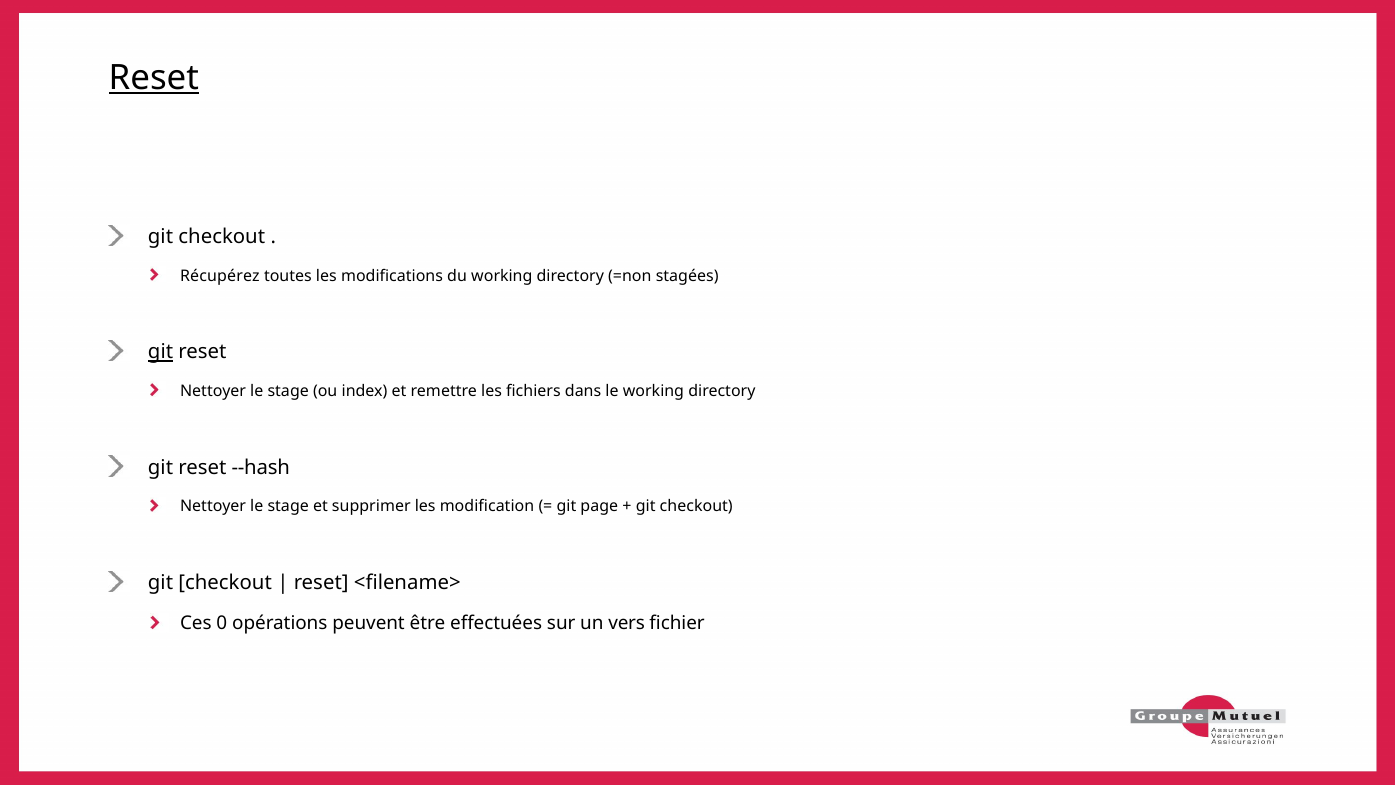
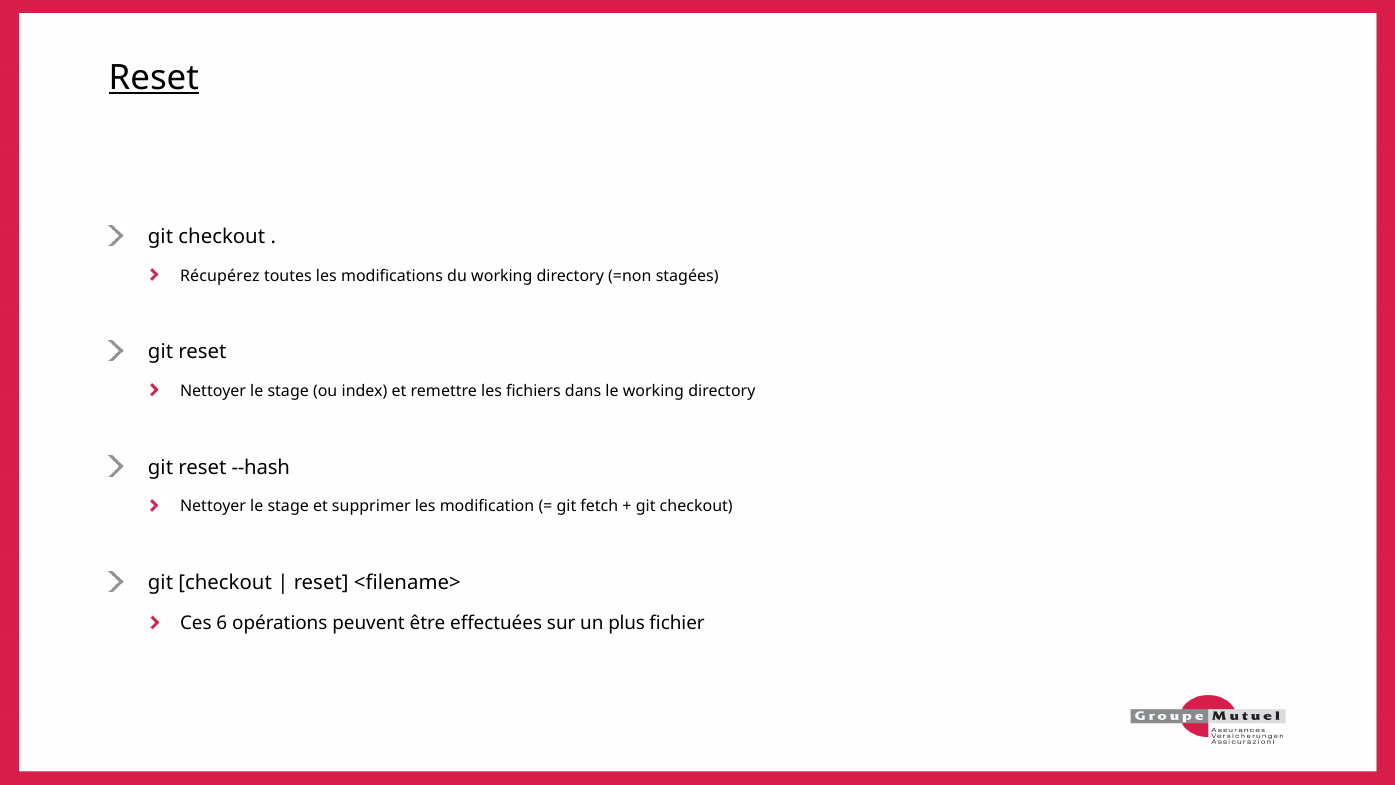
git at (161, 352) underline: present -> none
page: page -> fetch
0: 0 -> 6
vers: vers -> plus
